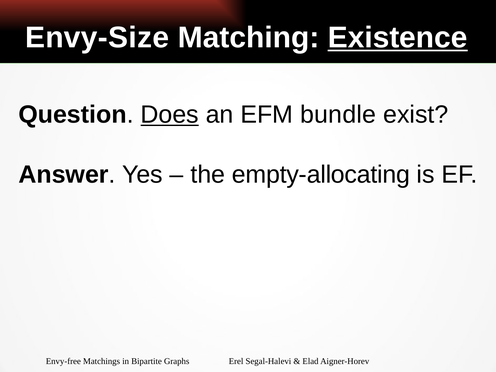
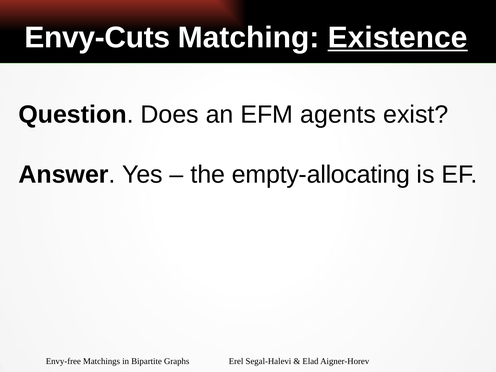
Envy-Size: Envy-Size -> Envy-Cuts
Does underline: present -> none
bundle: bundle -> agents
